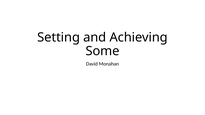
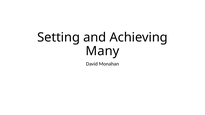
Some: Some -> Many
